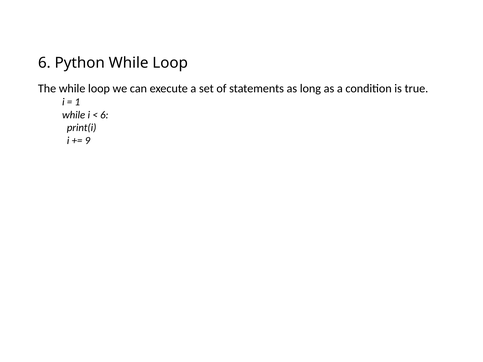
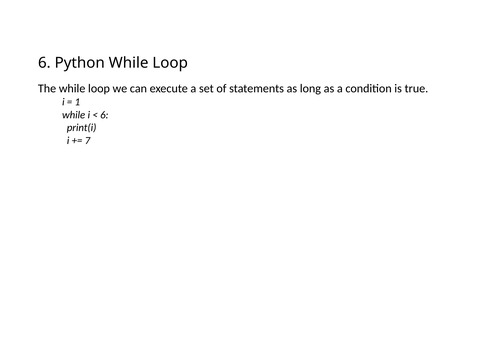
9: 9 -> 7
